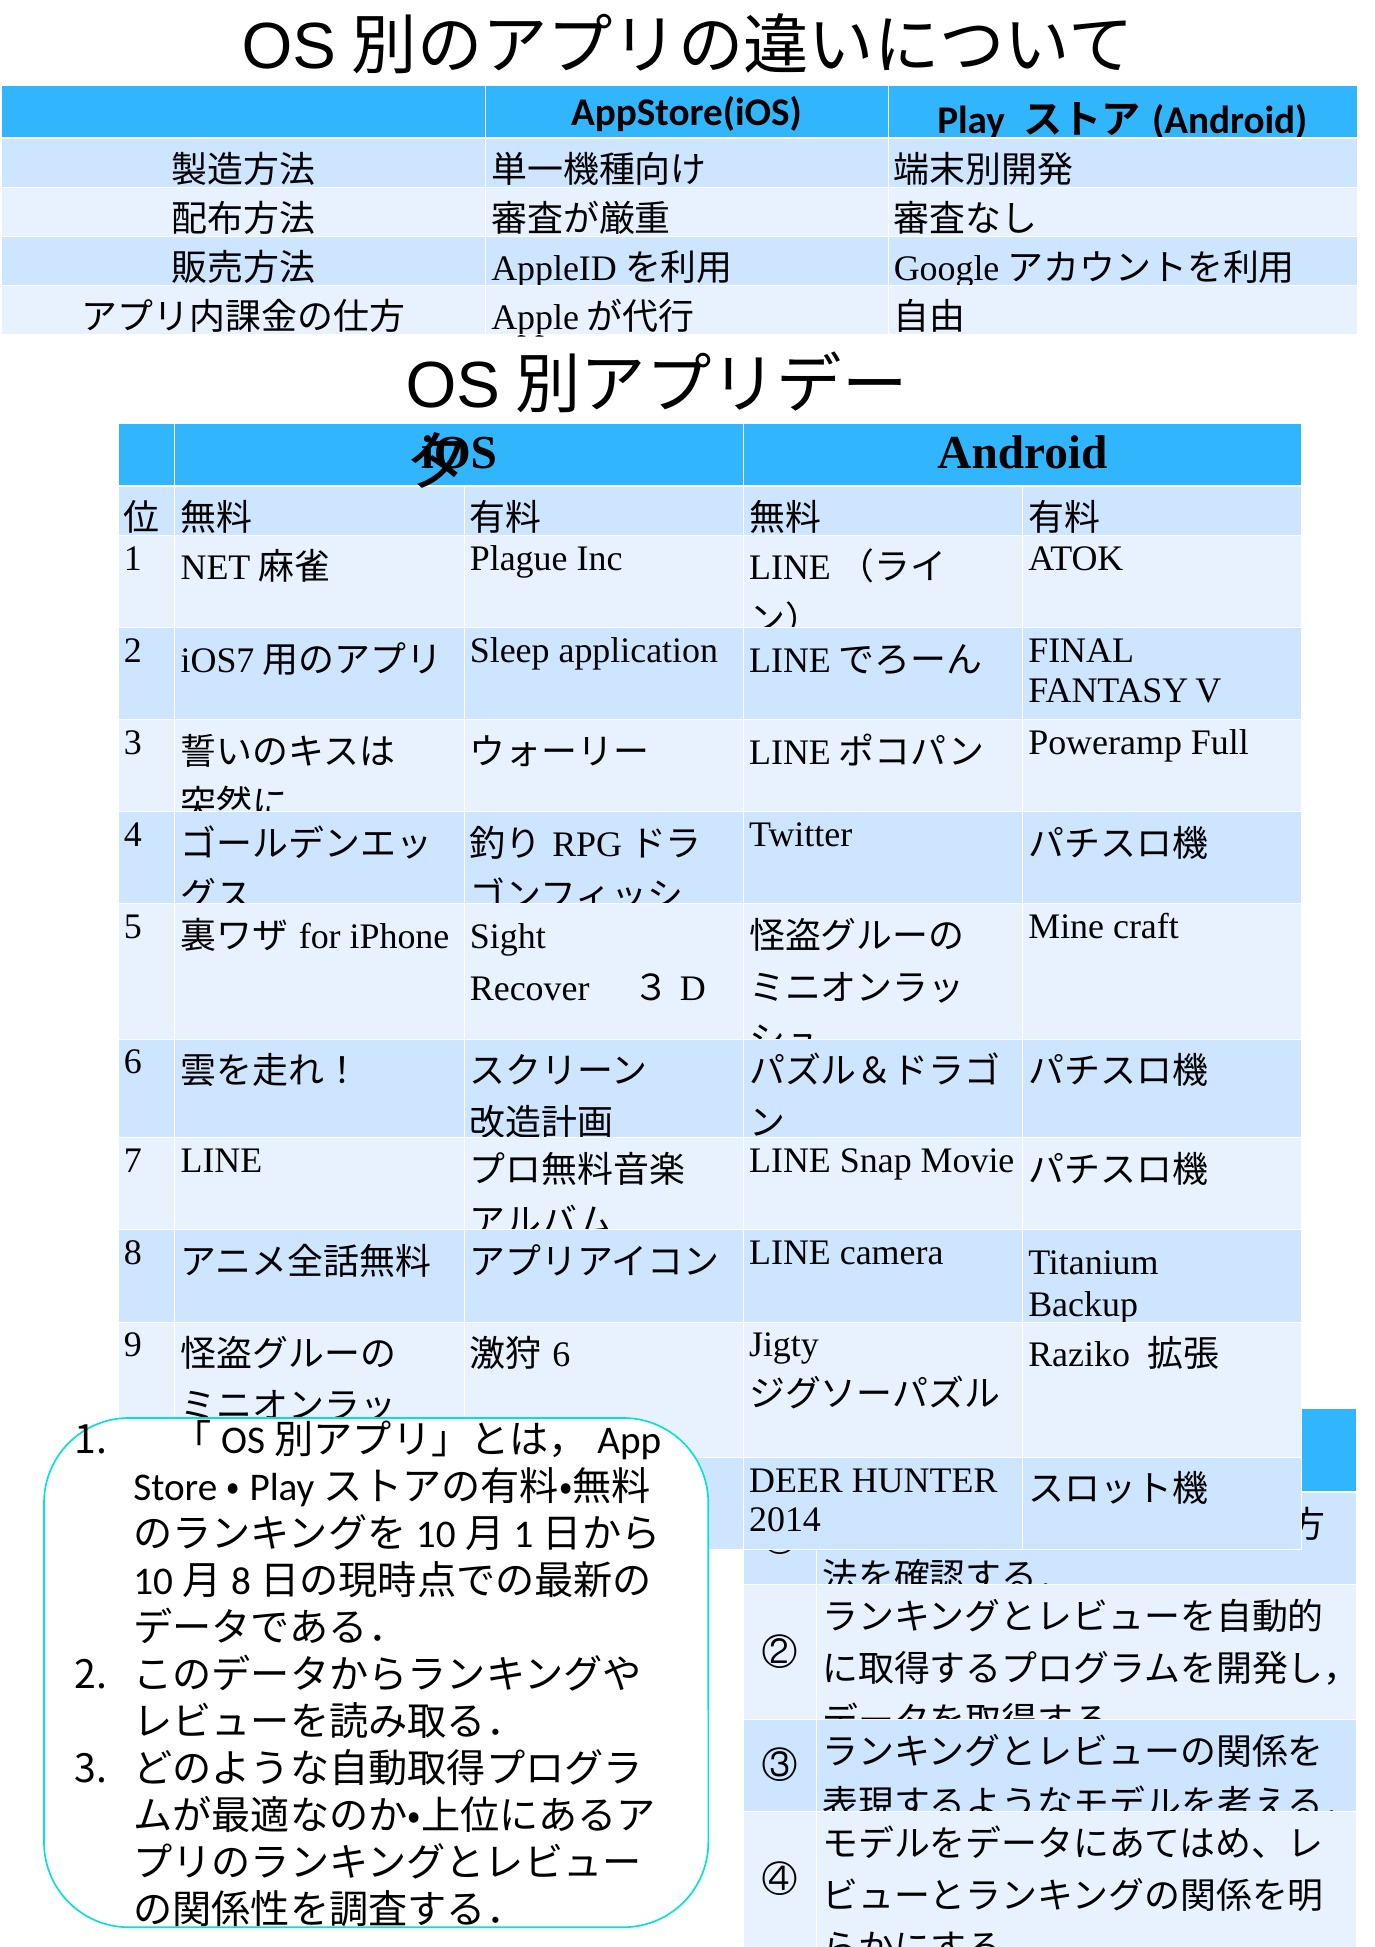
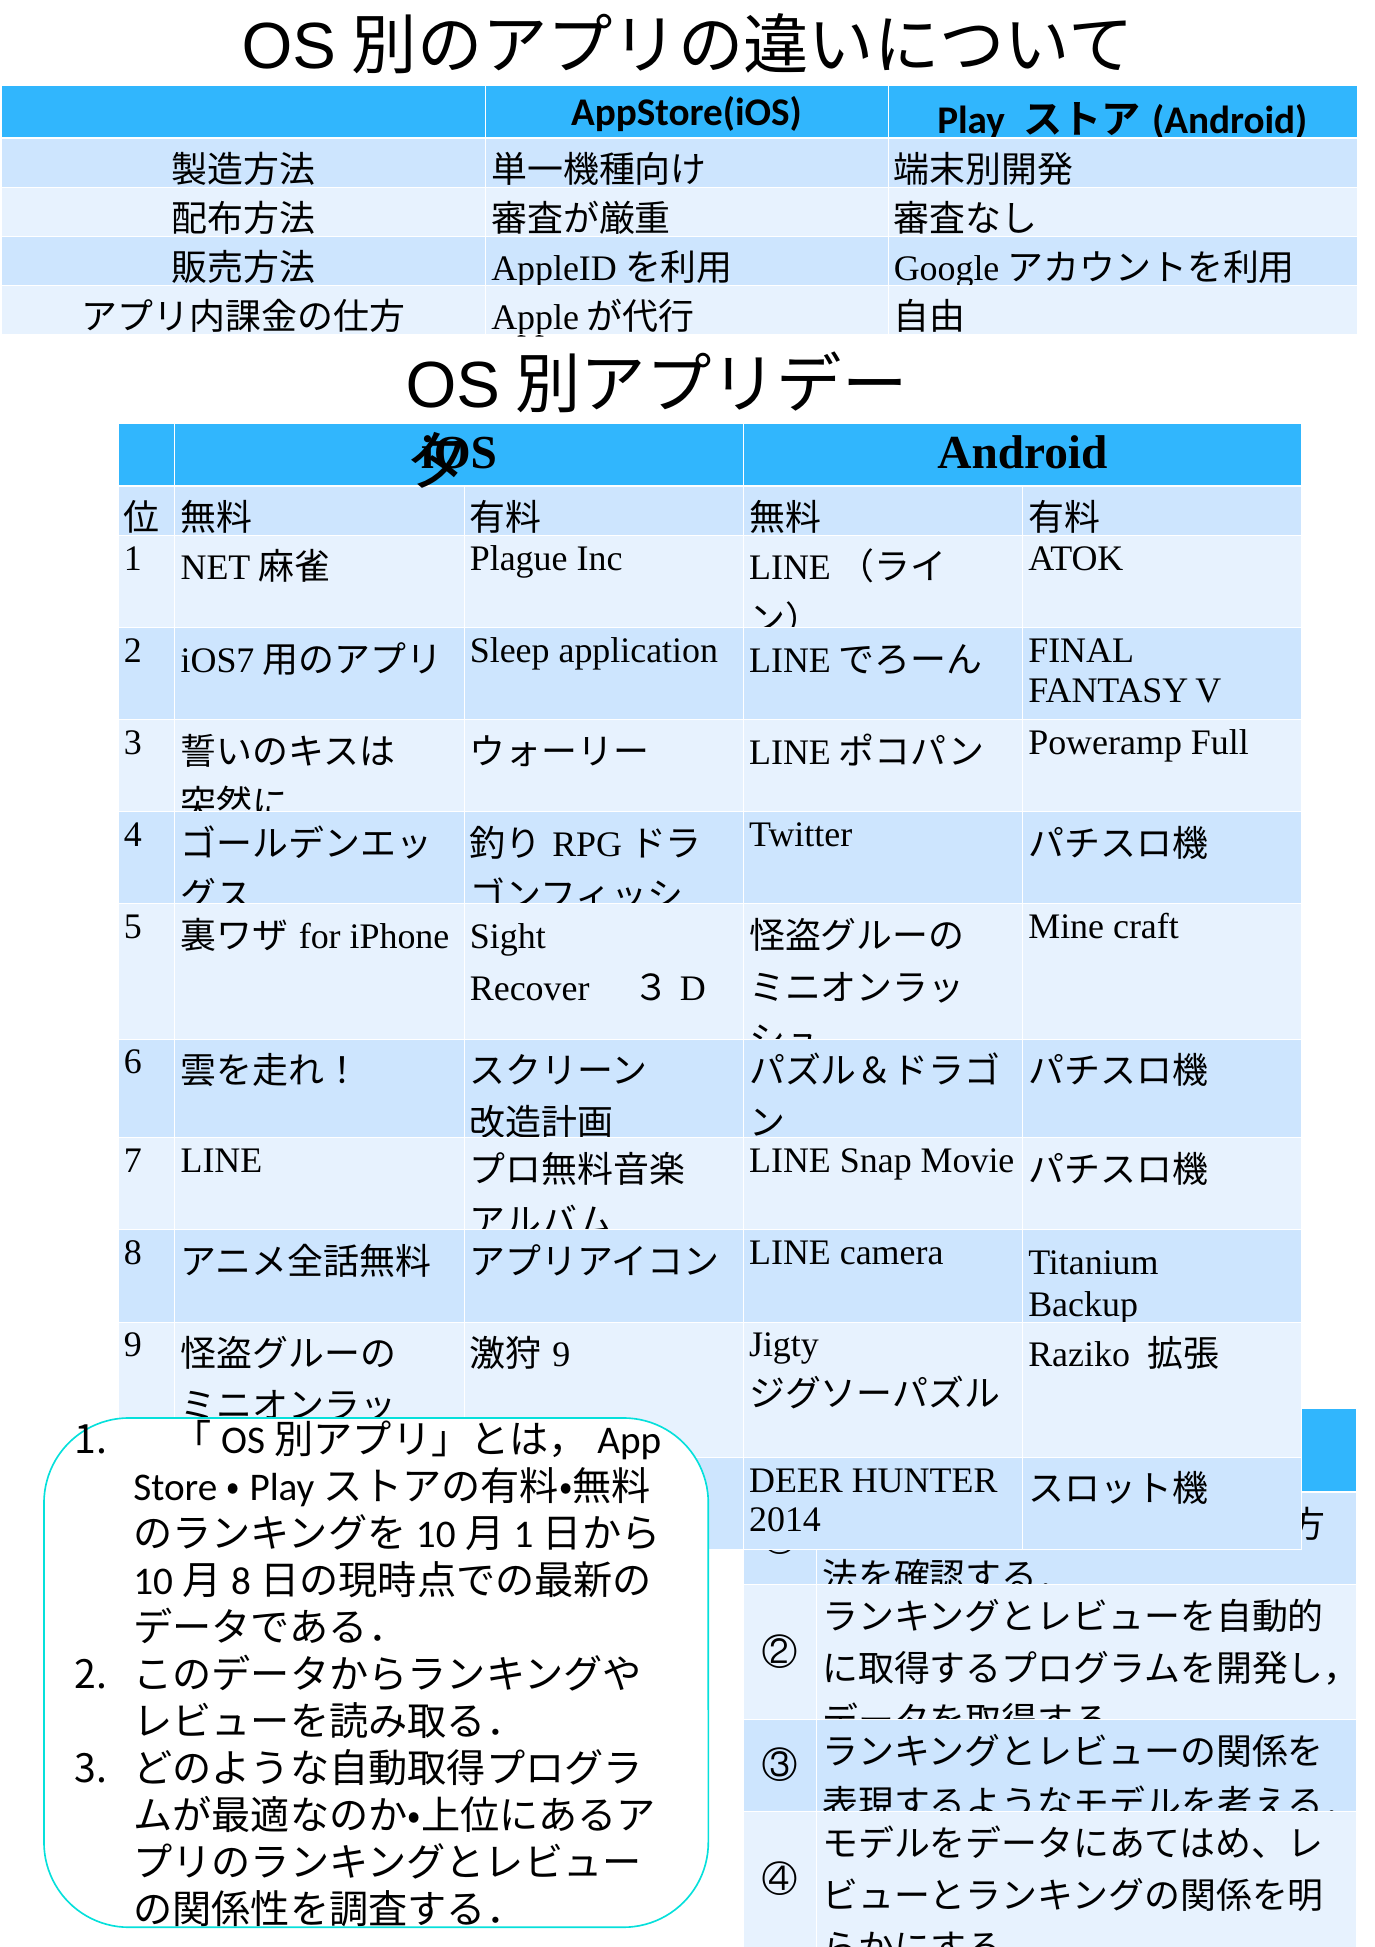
6 at (561, 1355): 6 -> 9
